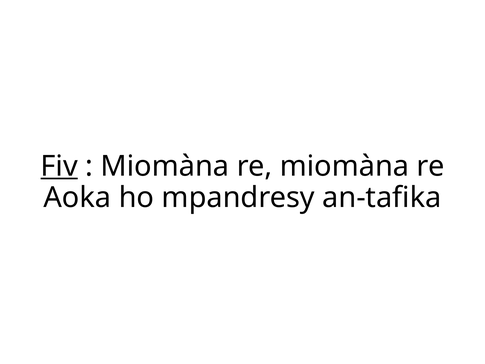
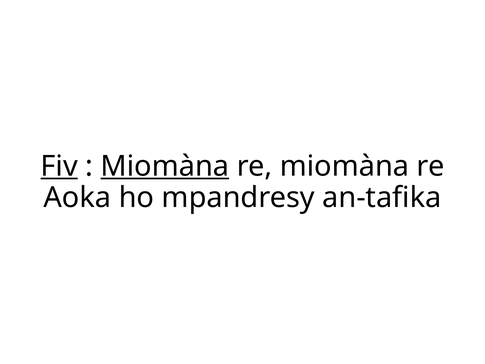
Miomàna at (165, 166) underline: none -> present
